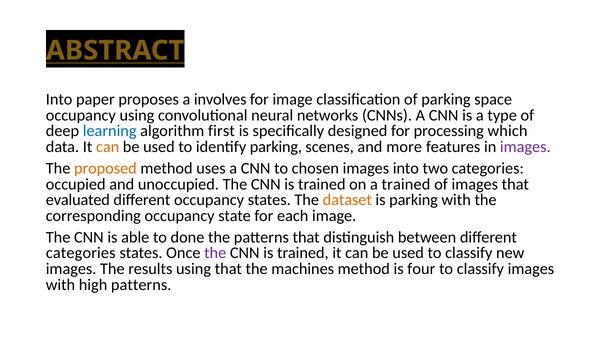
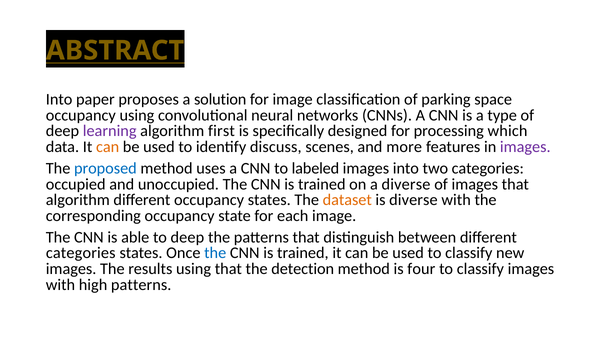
involves: involves -> solution
learning colour: blue -> purple
identify parking: parking -> discuss
proposed colour: orange -> blue
chosen: chosen -> labeled
a trained: trained -> diverse
evaluated at (78, 200): evaluated -> algorithm
is parking: parking -> diverse
to done: done -> deep
the at (215, 253) colour: purple -> blue
machines: machines -> detection
